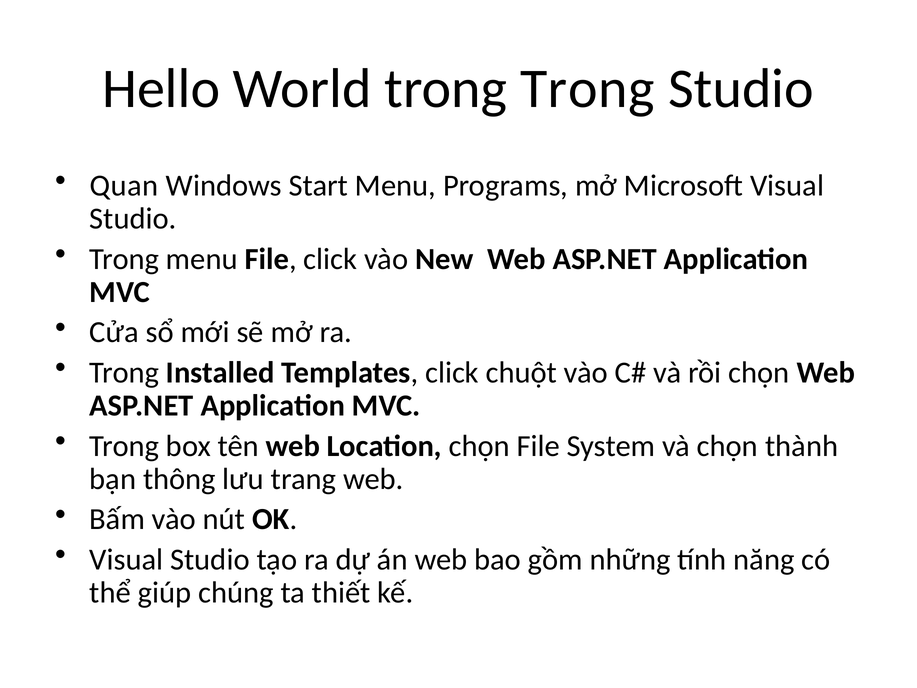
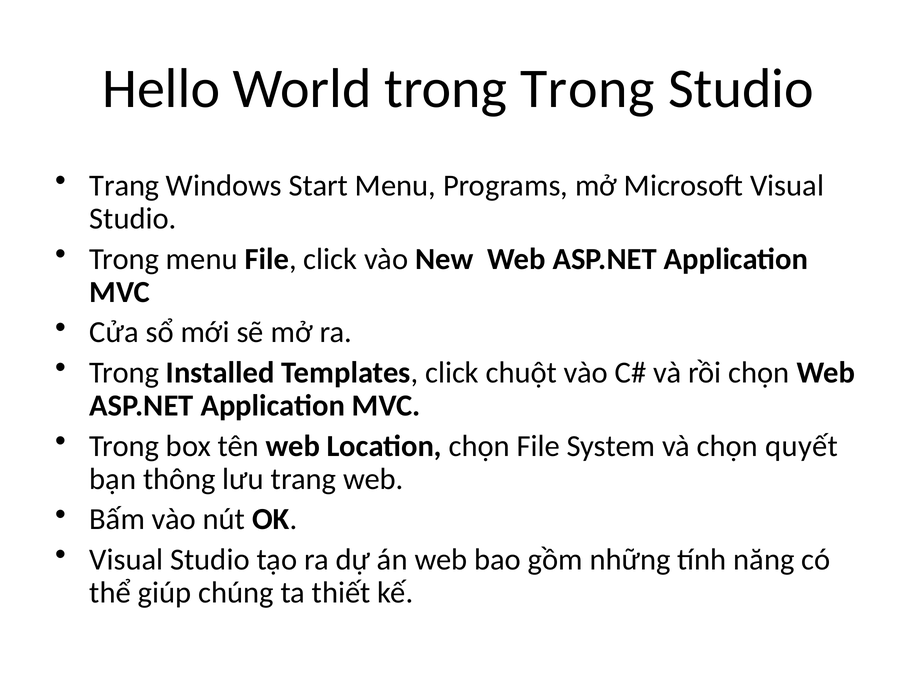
Quan at (124, 186): Quan -> Trang
thành: thành -> quyết
